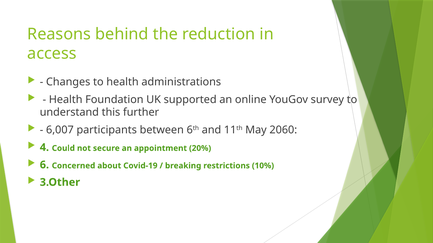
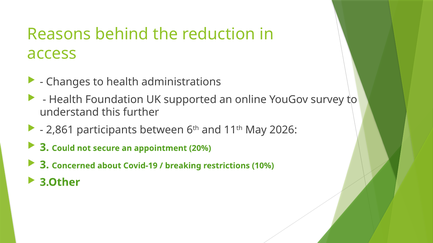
6,007: 6,007 -> 2,861
2060: 2060 -> 2026
4 at (44, 148): 4 -> 3
6 at (44, 165): 6 -> 3
